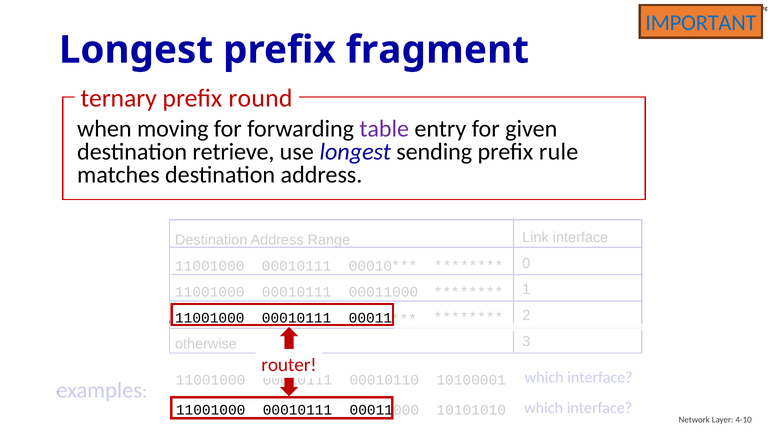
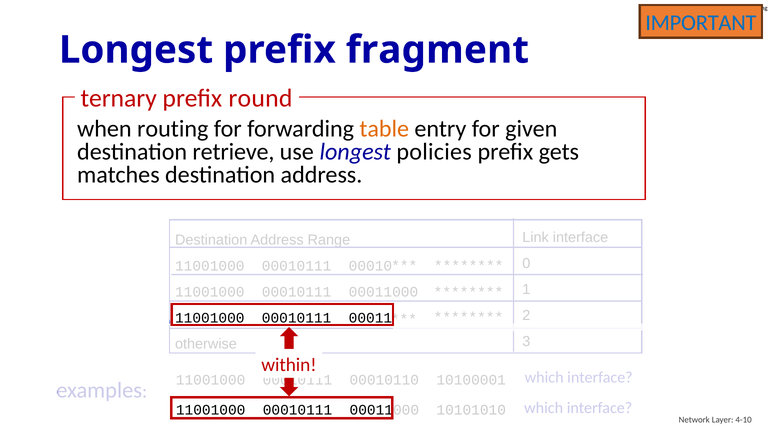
moving: moving -> routing
table colour: purple -> orange
sending: sending -> policies
rule: rule -> gets
router: router -> within
